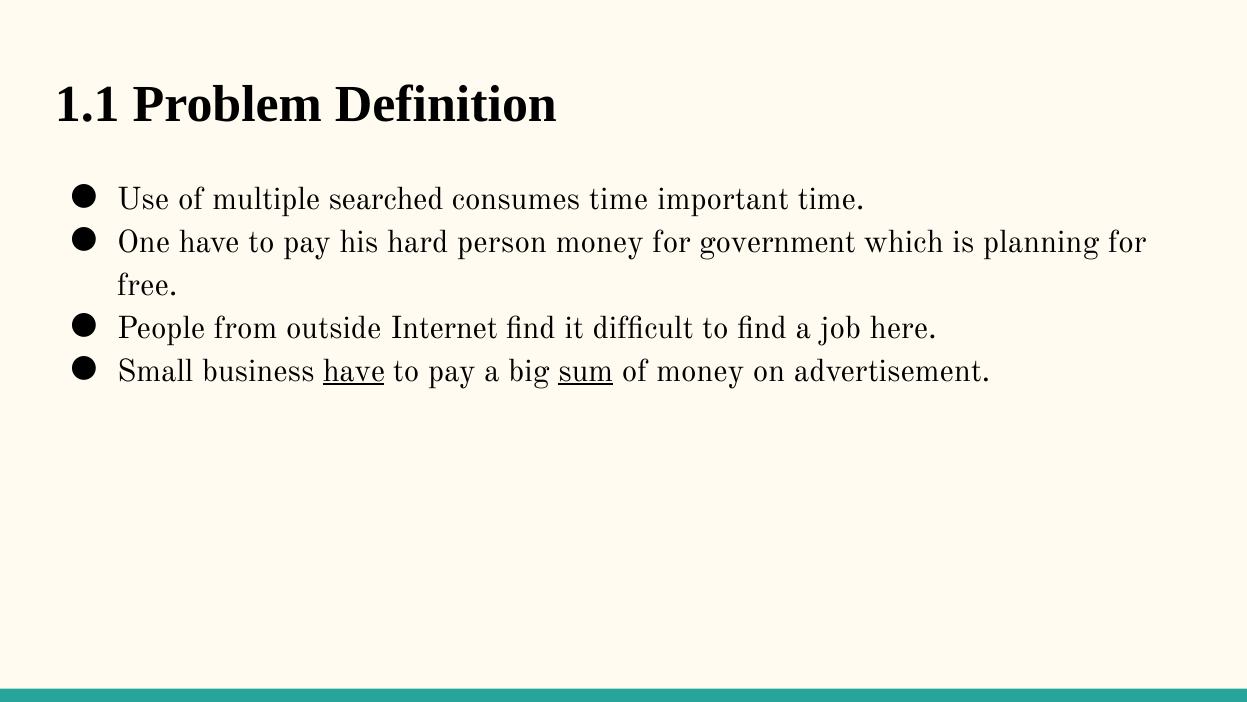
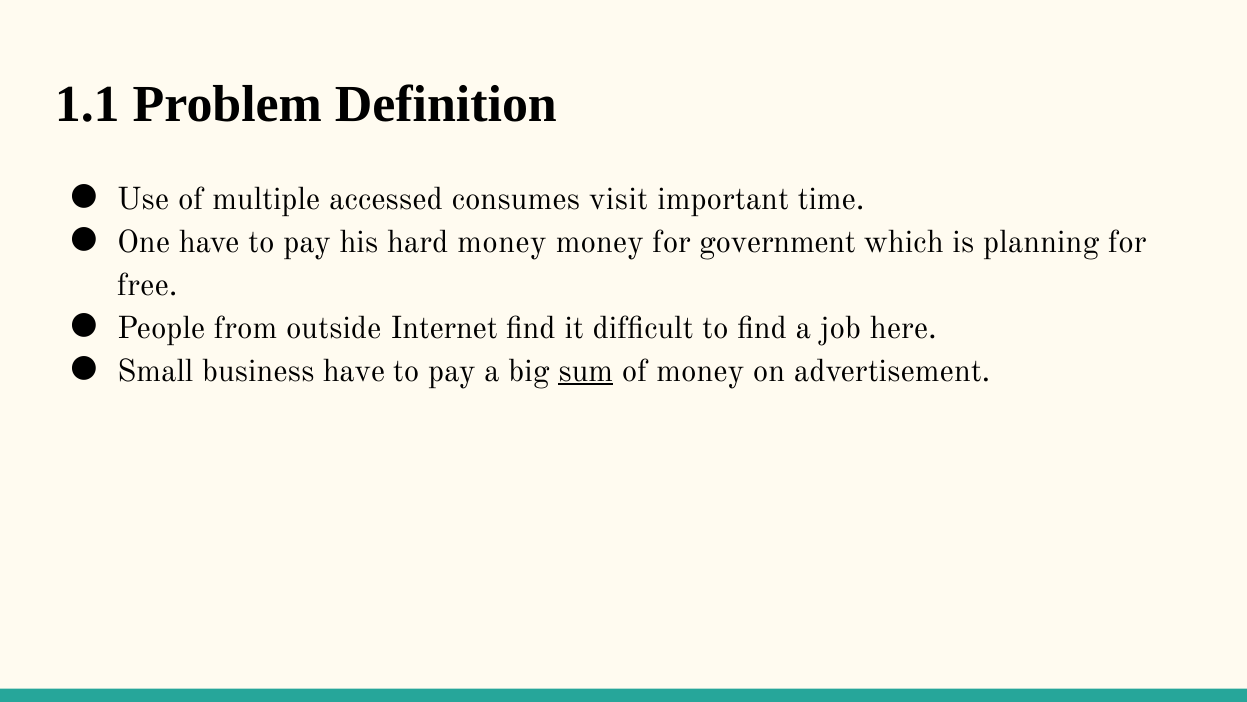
searched: searched -> accessed
consumes time: time -> visit
hard person: person -> money
have at (354, 371) underline: present -> none
